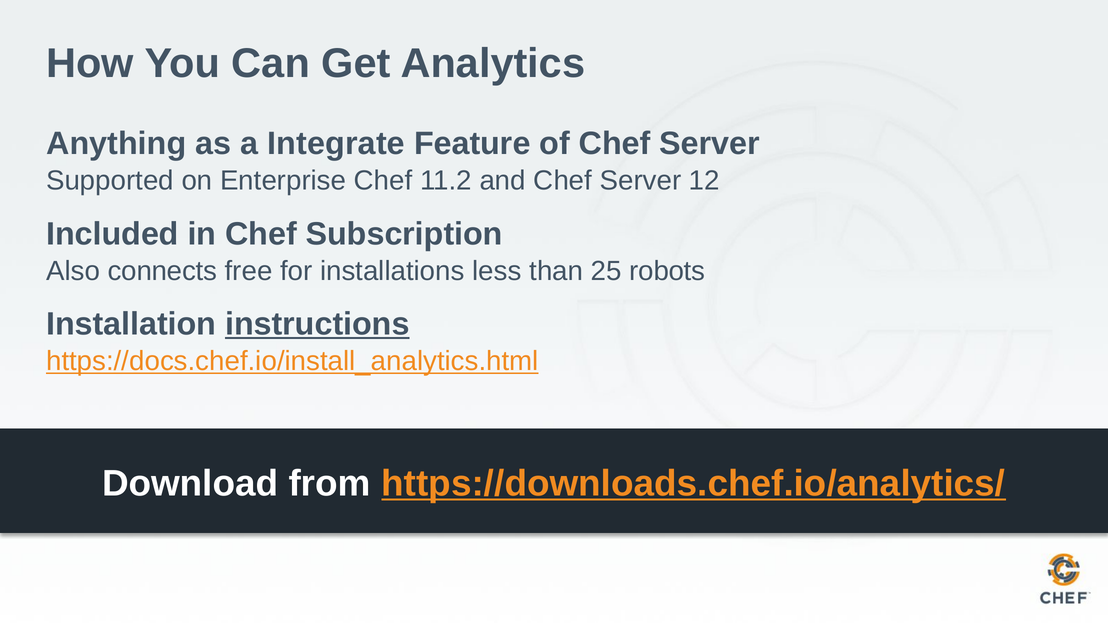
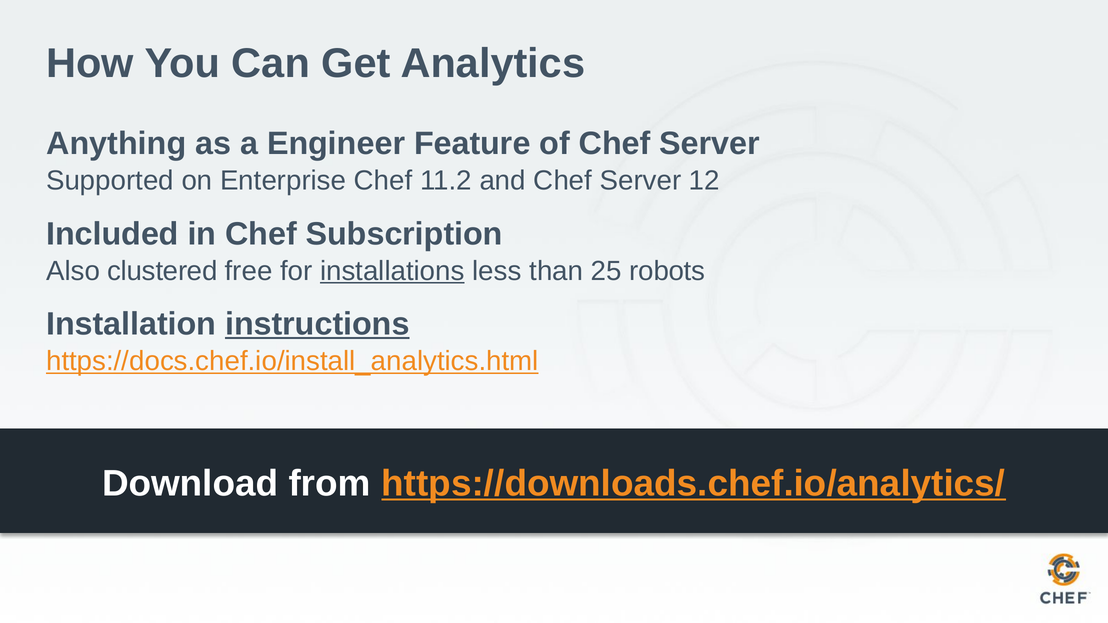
Integrate: Integrate -> Engineer
connects: connects -> clustered
installations underline: none -> present
